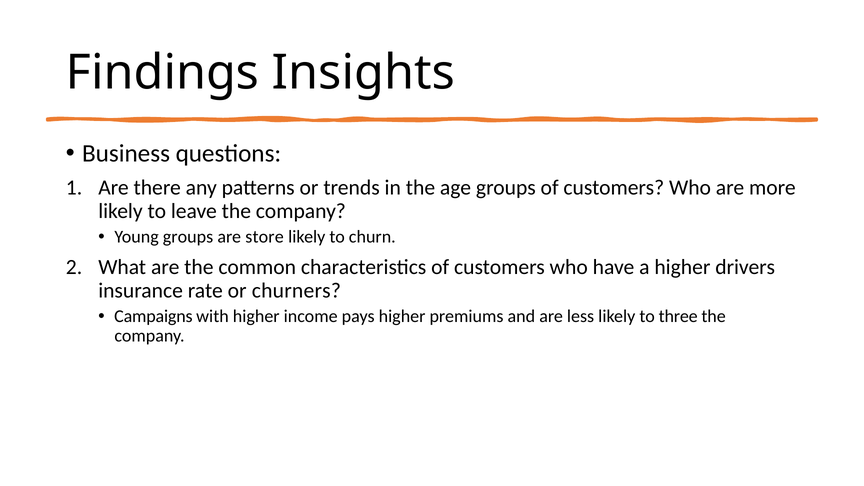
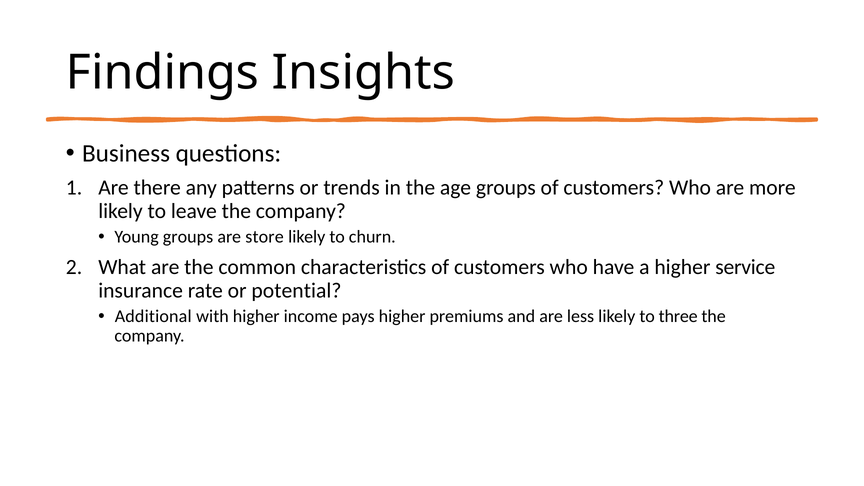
drivers: drivers -> service
churners: churners -> potential
Campaigns: Campaigns -> Additional
